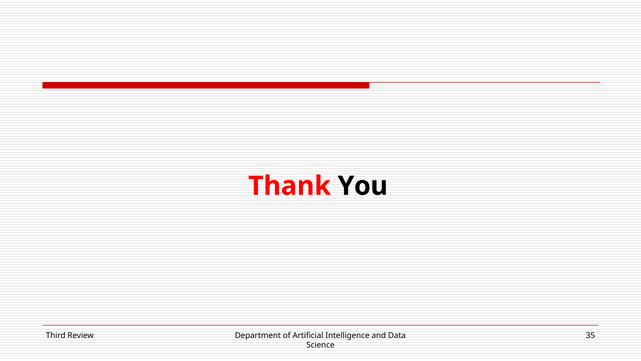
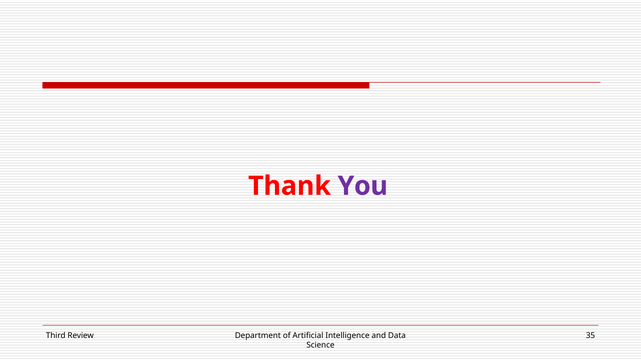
You colour: black -> purple
